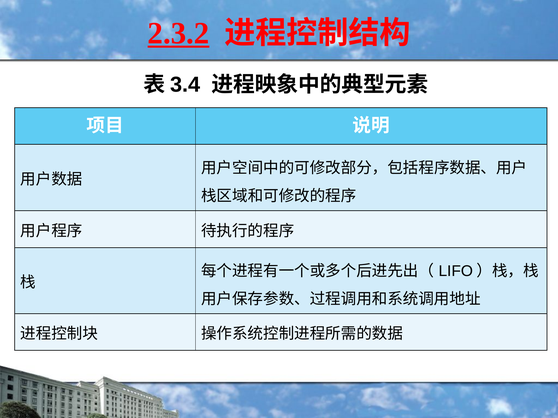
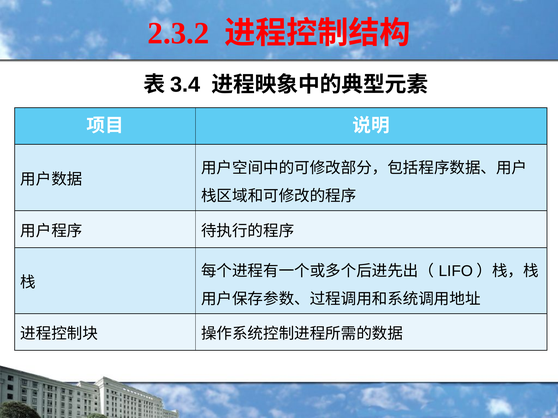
2.3.2 underline: present -> none
